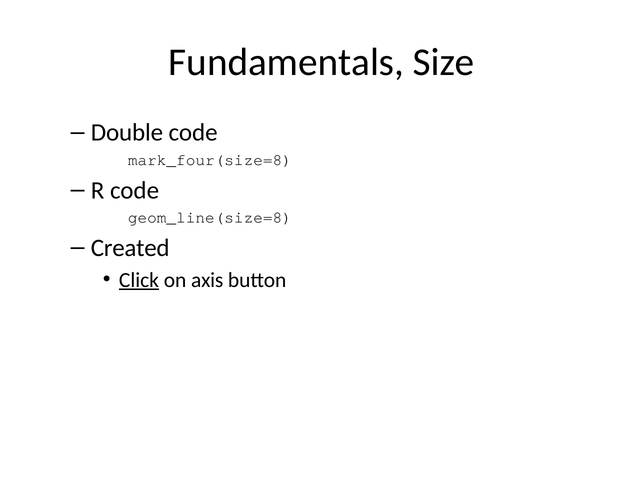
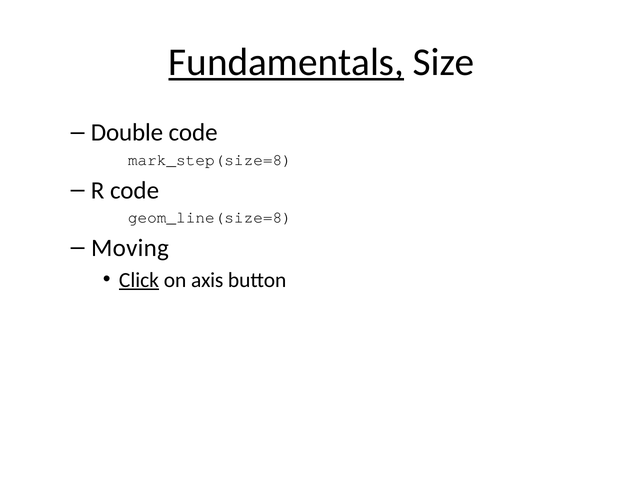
Fundamentals underline: none -> present
mark_four(size=8: mark_four(size=8 -> mark_step(size=8
Created: Created -> Moving
